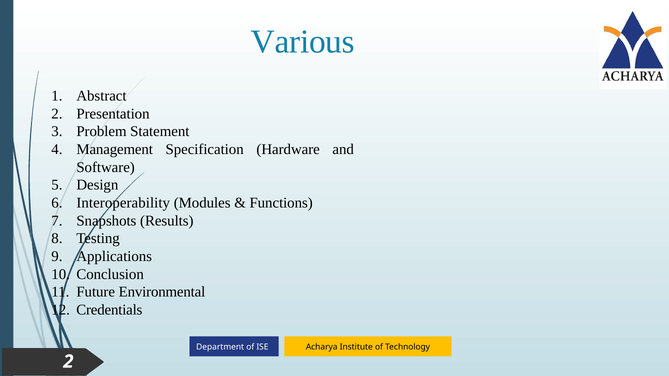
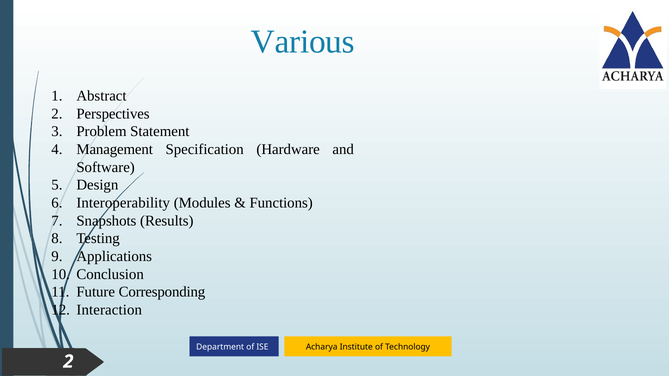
Presentation: Presentation -> Perspectives
Environmental: Environmental -> Corresponding
Credentials: Credentials -> Interaction
